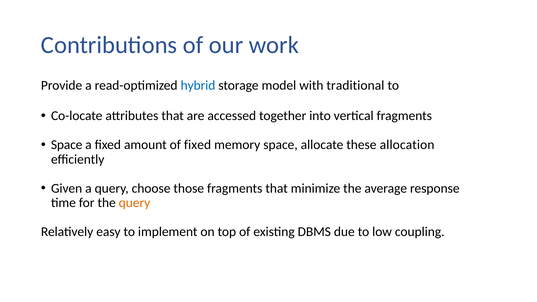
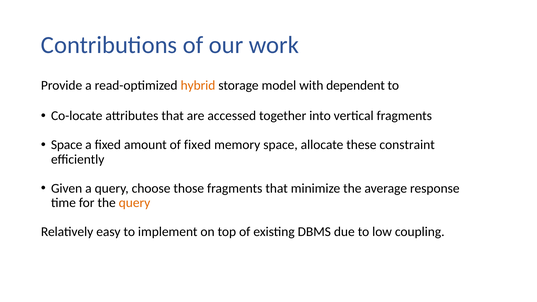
hybrid colour: blue -> orange
traditional: traditional -> dependent
allocation: allocation -> constraint
